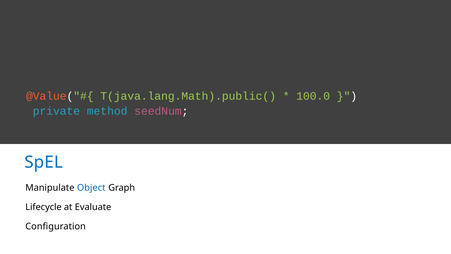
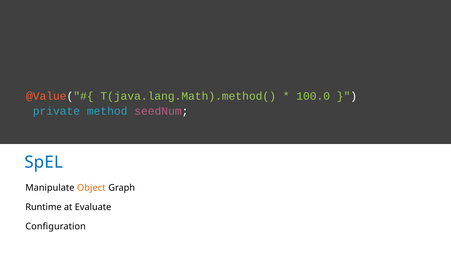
T(java.lang.Math).public(: T(java.lang.Math).public( -> T(java.lang.Math).method(
Object colour: blue -> orange
Lifecycle: Lifecycle -> Runtime
